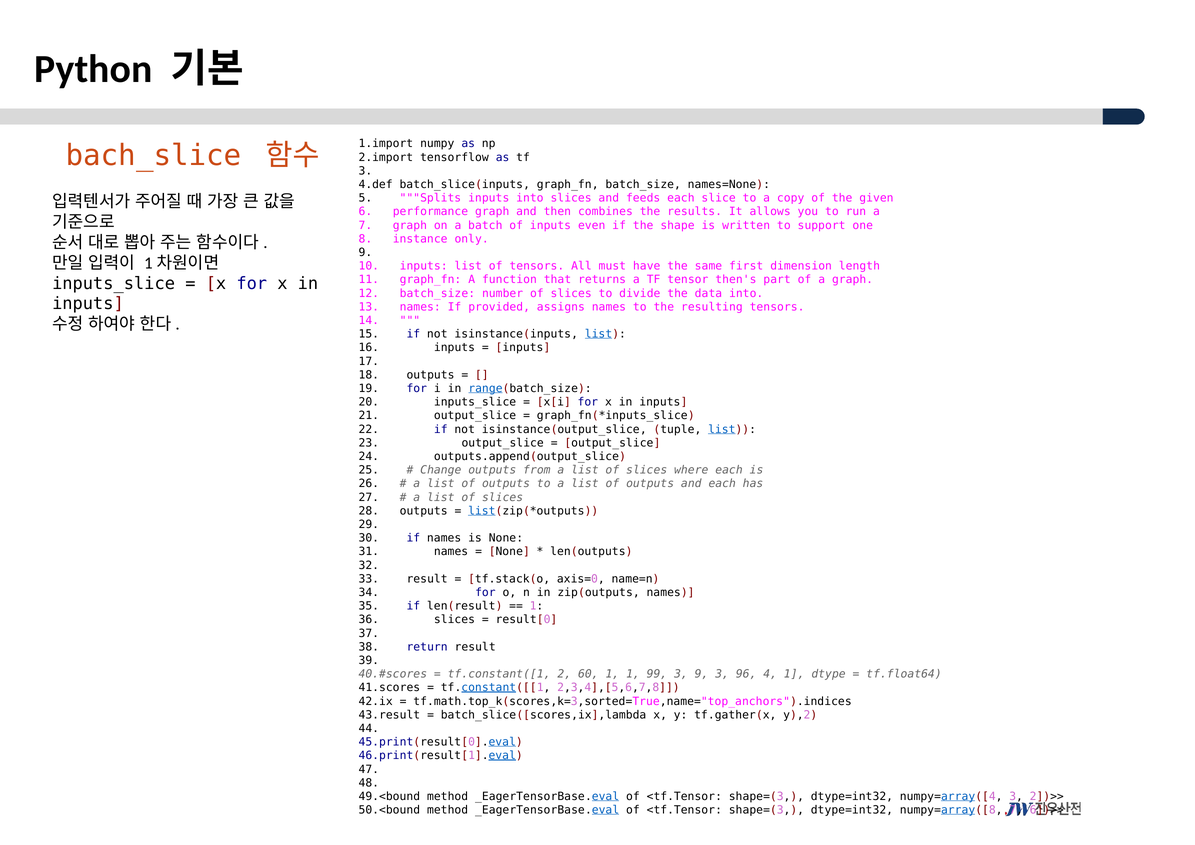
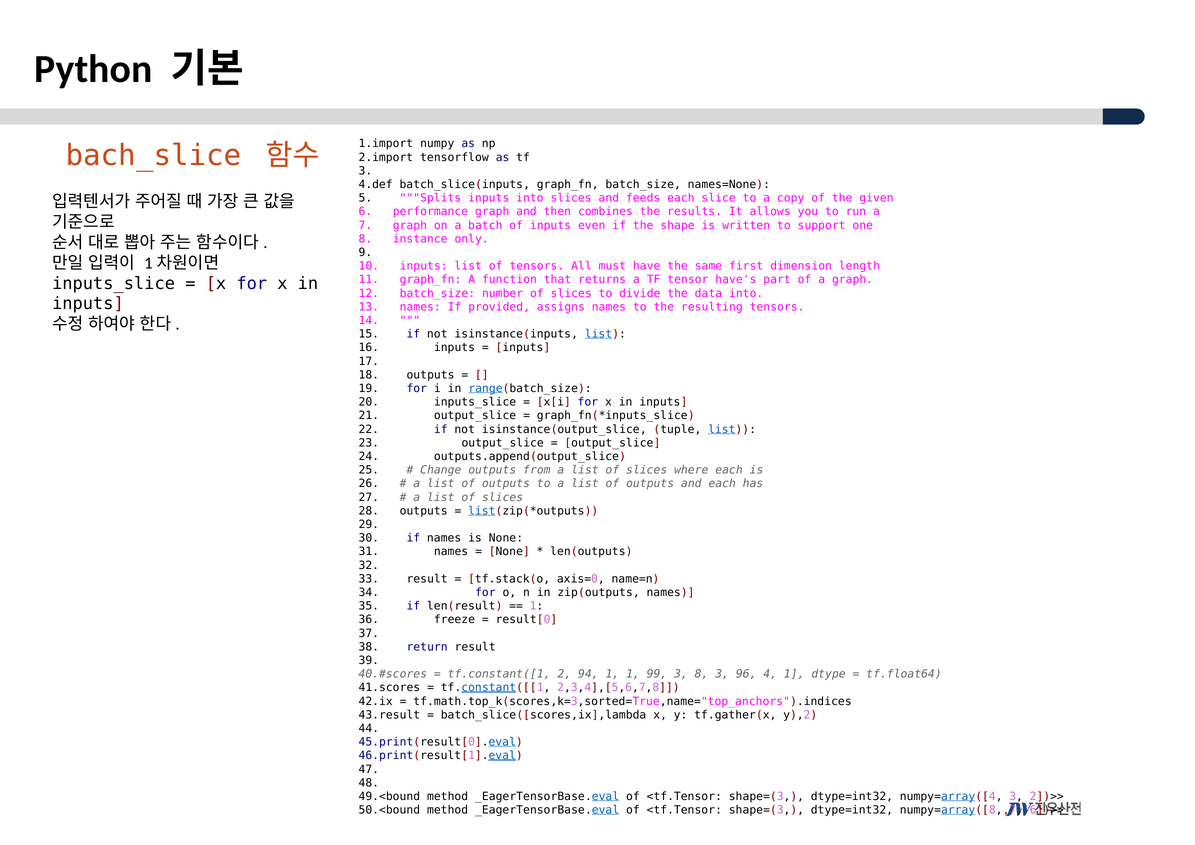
then's: then's -> have's
slices at (454, 620): slices -> freeze
60: 60 -> 94
3 9: 9 -> 8
